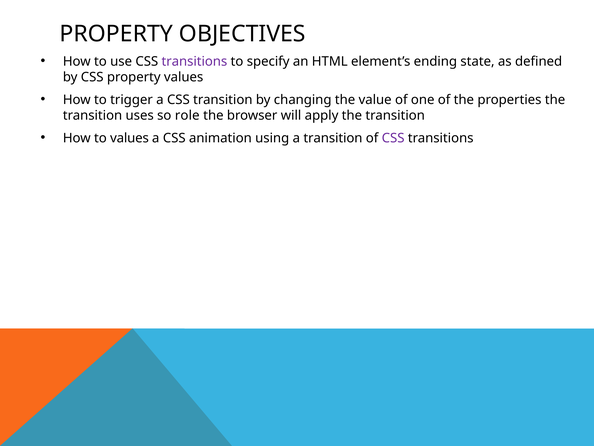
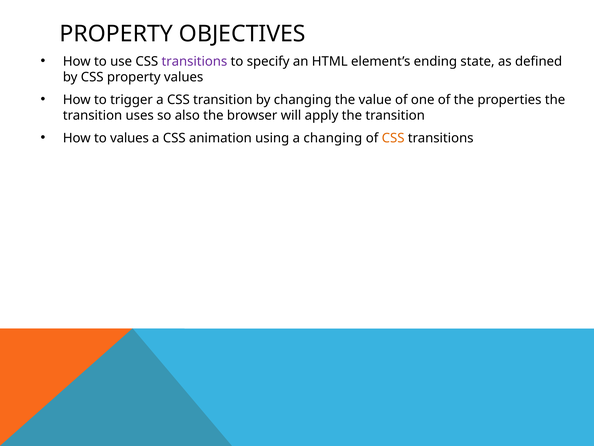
role: role -> also
a transition: transition -> changing
CSS at (393, 138) colour: purple -> orange
